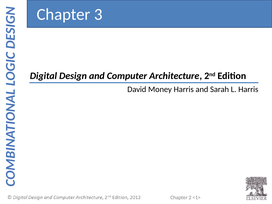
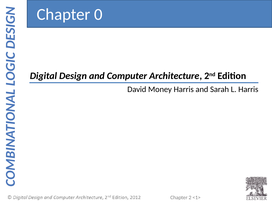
3: 3 -> 0
